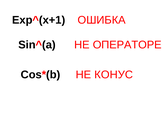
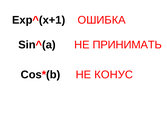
ОПЕРАТОРЕ: ОПЕРАТОРЕ -> ПРИНИМАТЬ
